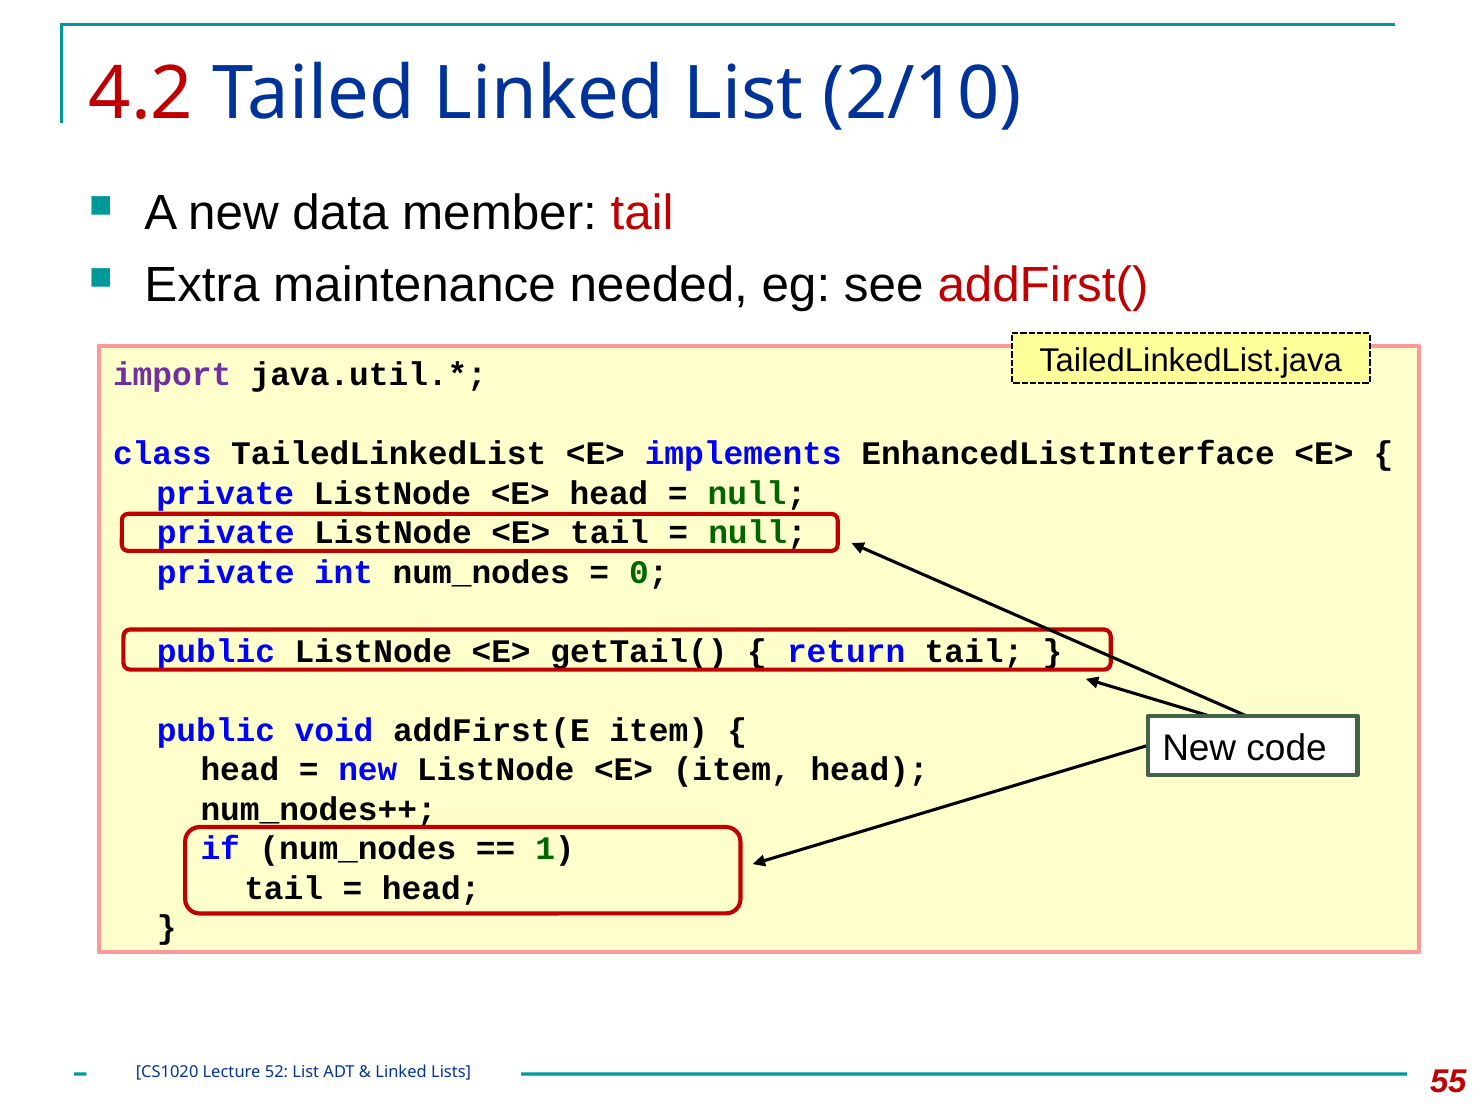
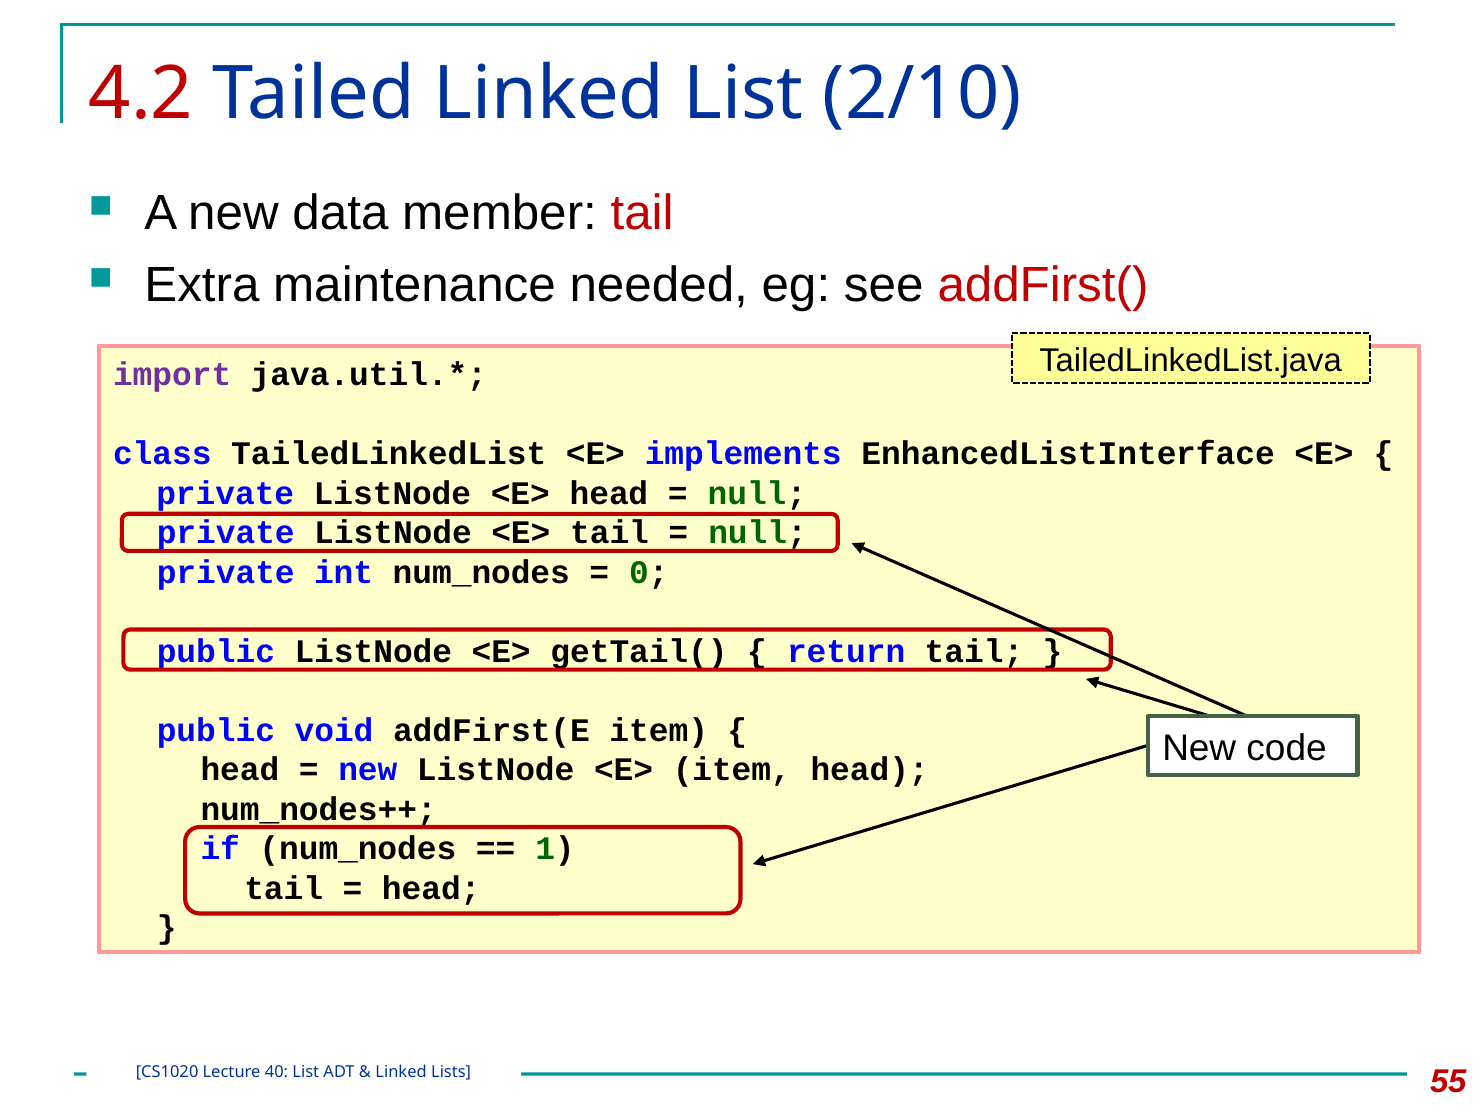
52: 52 -> 40
